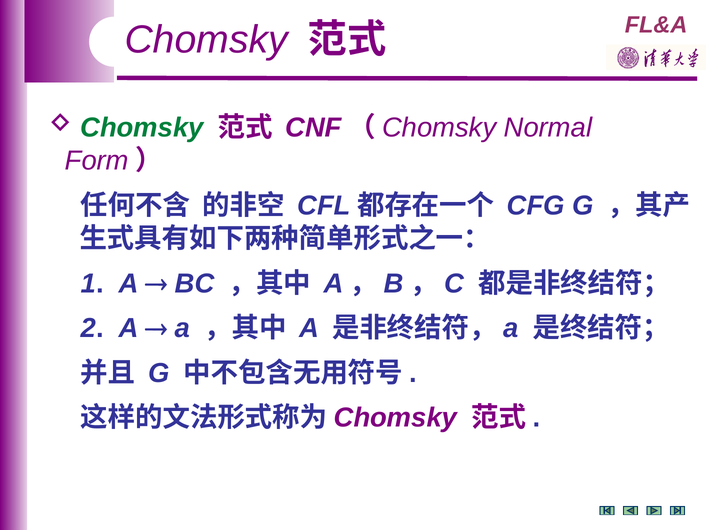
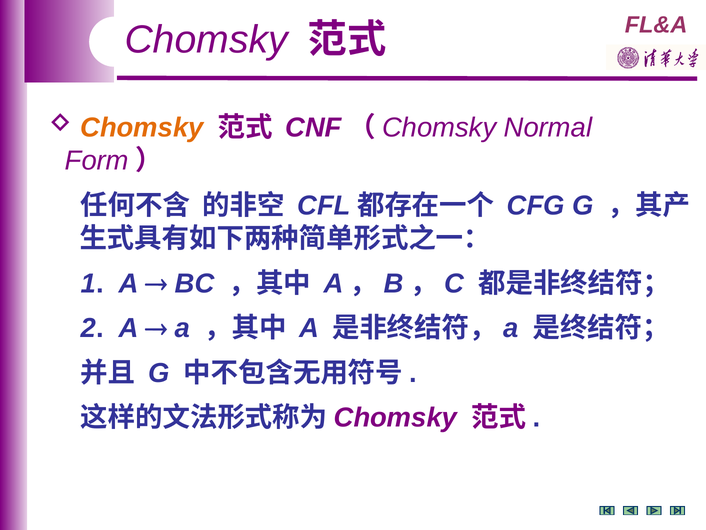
Chomsky at (142, 128) colour: green -> orange
